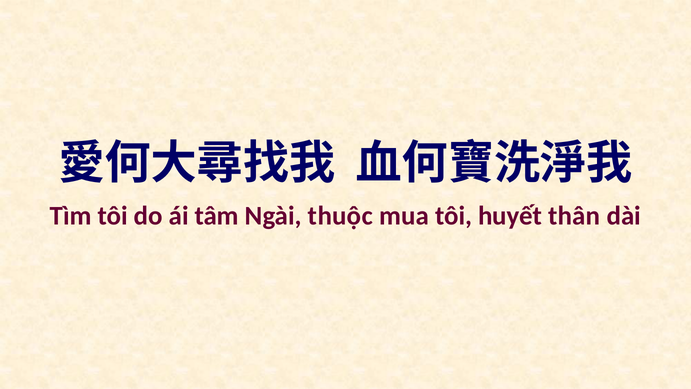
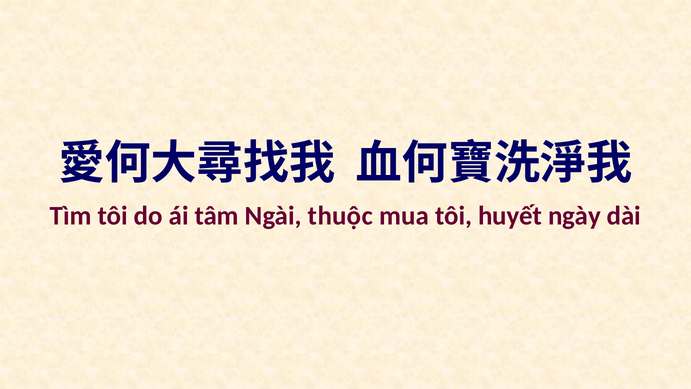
thân: thân -> ngày
